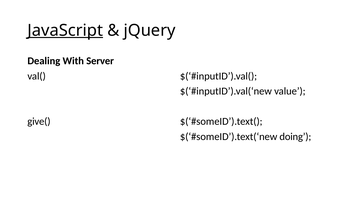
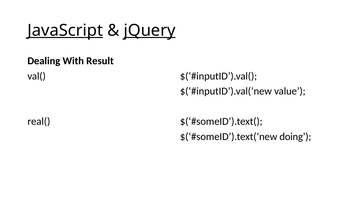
jQuery underline: none -> present
Server: Server -> Result
give(: give( -> real(
